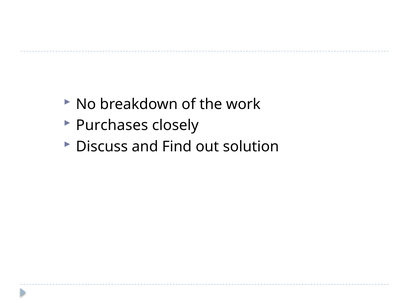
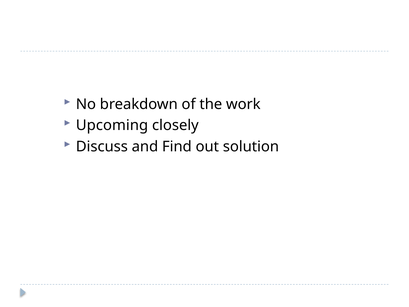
Purchases: Purchases -> Upcoming
